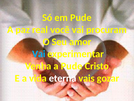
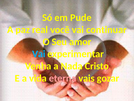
procuram: procuram -> continuar
a Pude: Pude -> Nada
eterna colour: white -> pink
